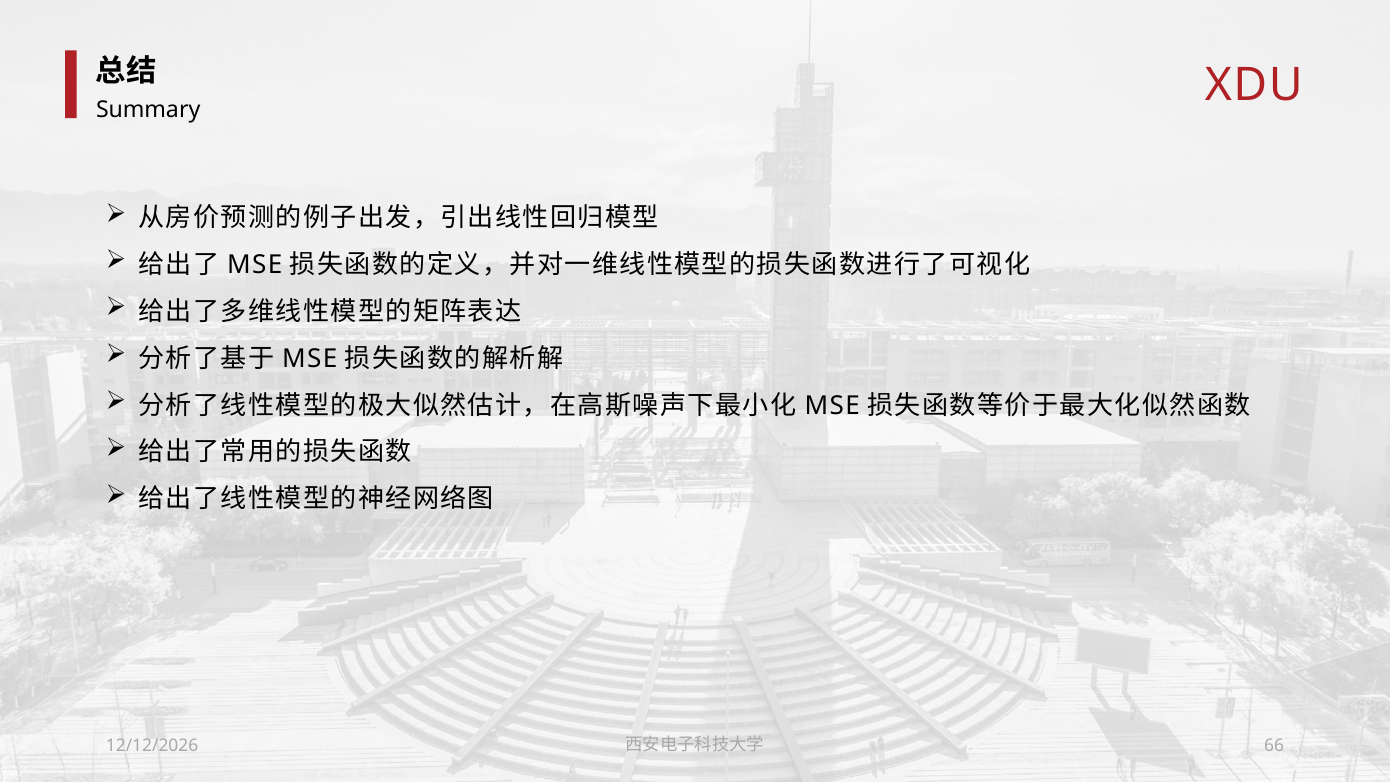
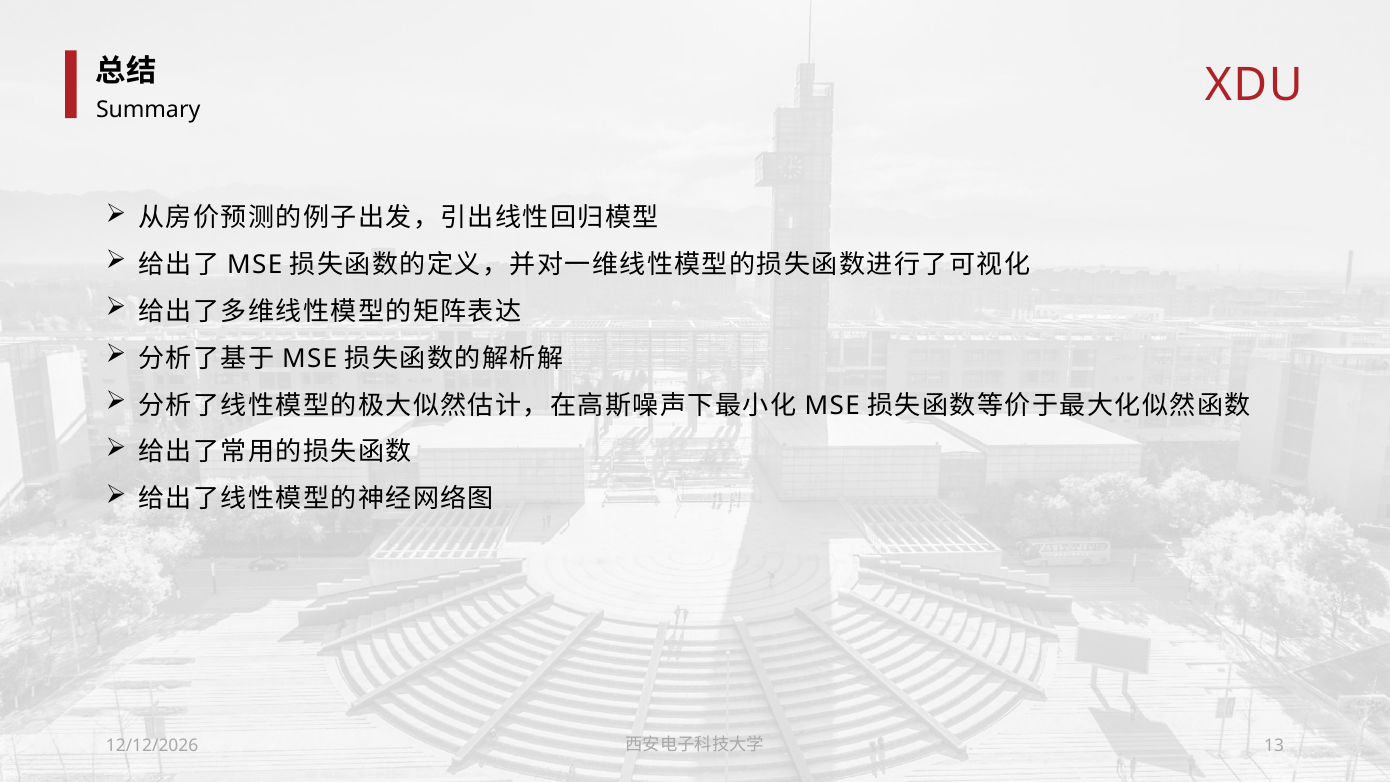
66: 66 -> 13
